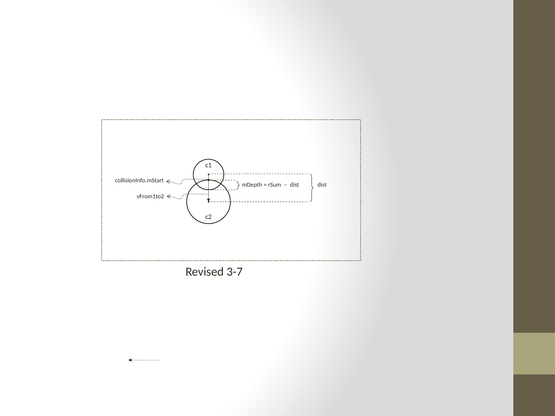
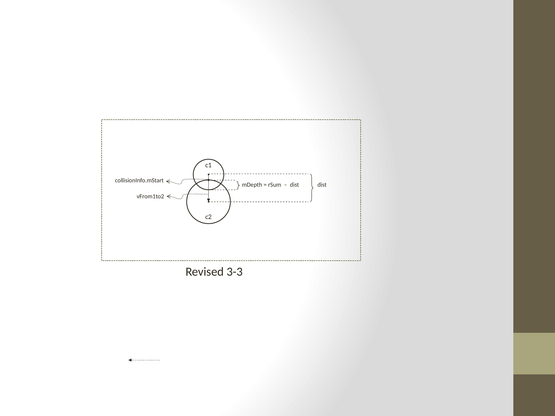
3-7: 3-7 -> 3-3
